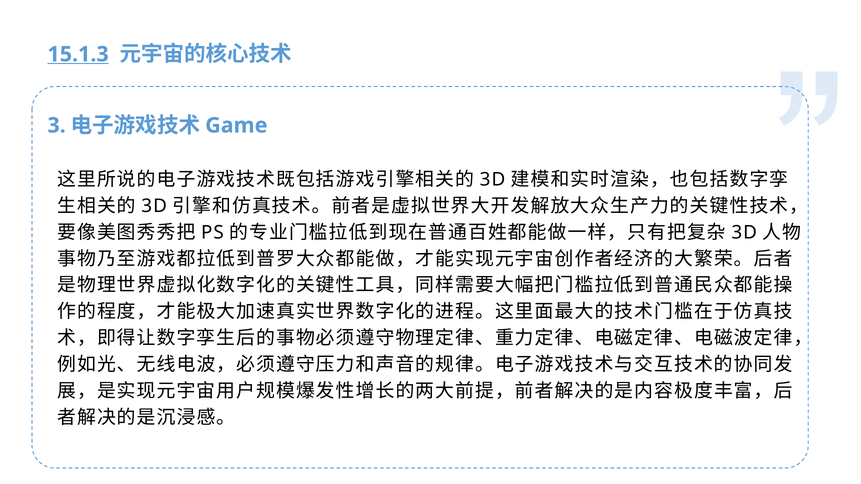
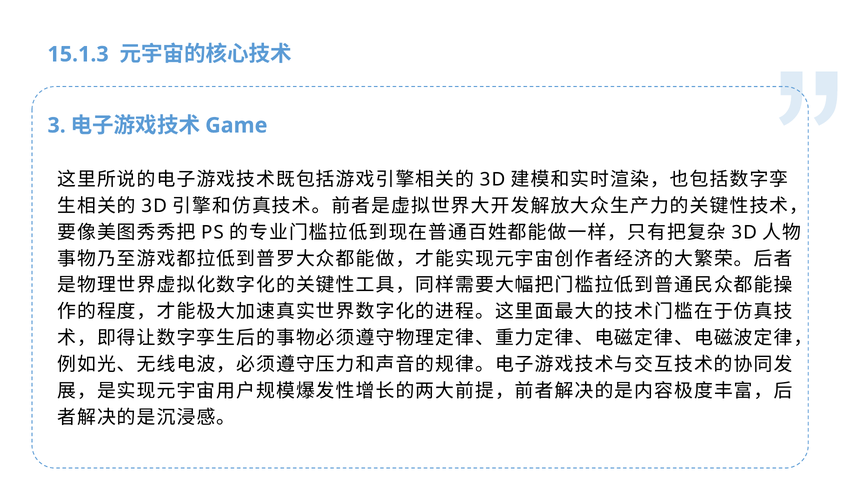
15.1.3 underline: present -> none
